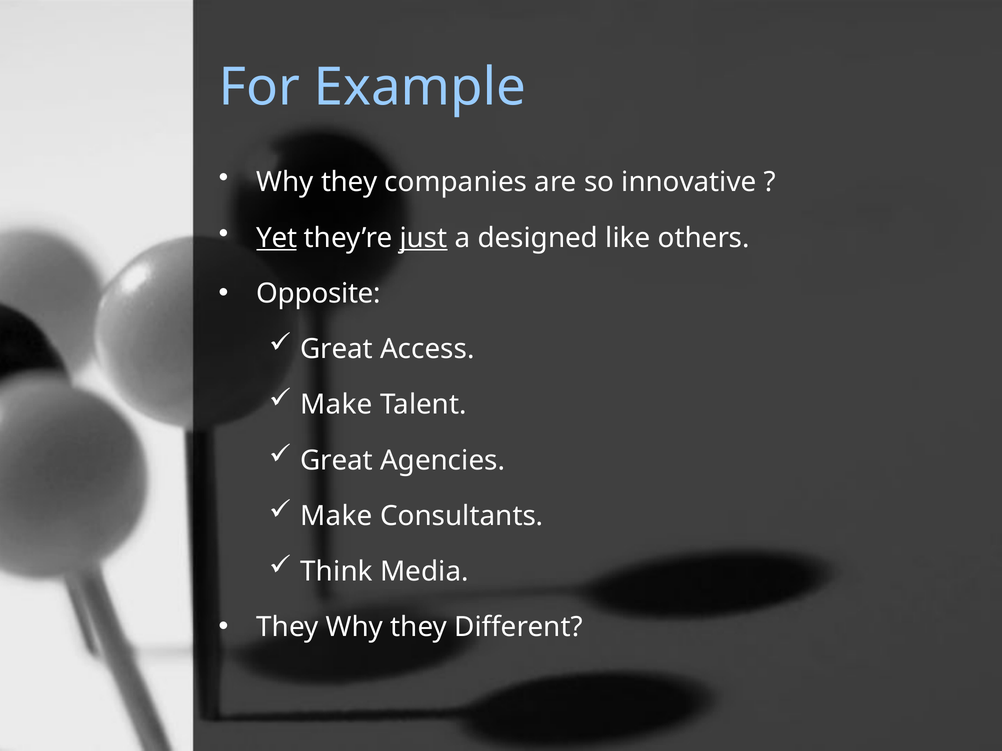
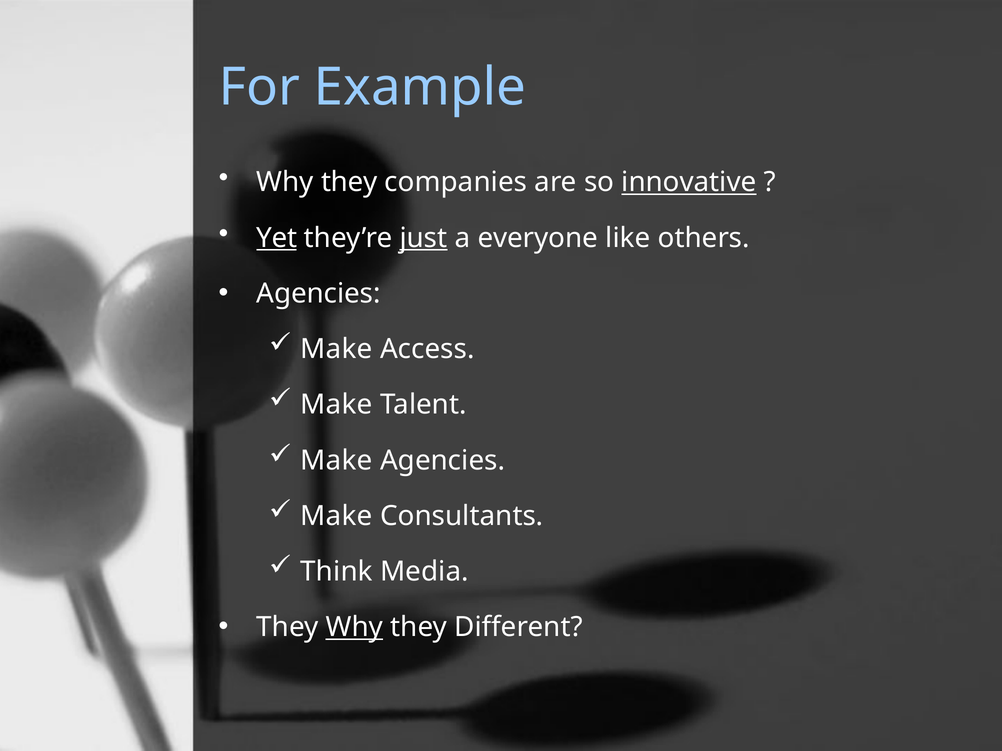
innovative underline: none -> present
designed: designed -> everyone
Opposite at (319, 294): Opposite -> Agencies
Great at (337, 349): Great -> Make
Great at (337, 461): Great -> Make
Why at (354, 628) underline: none -> present
